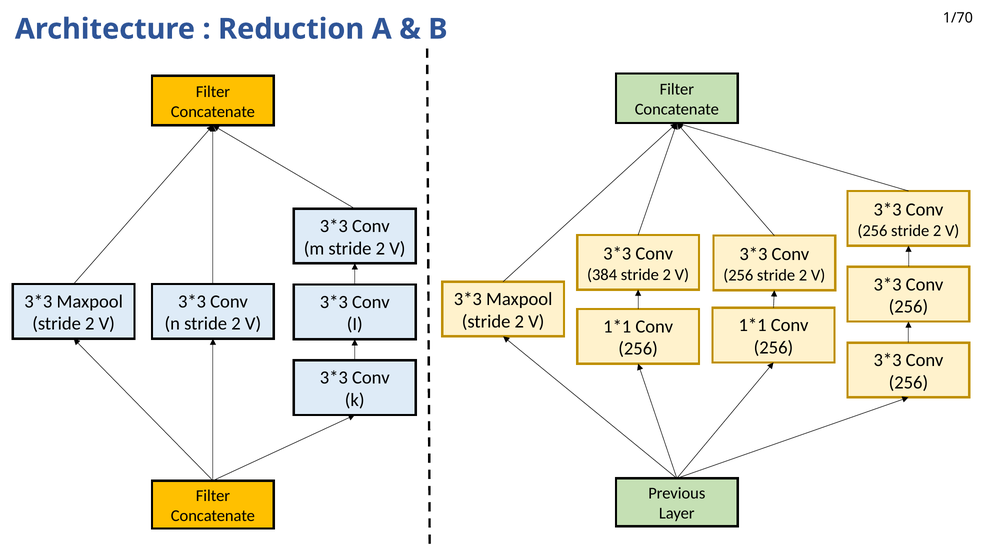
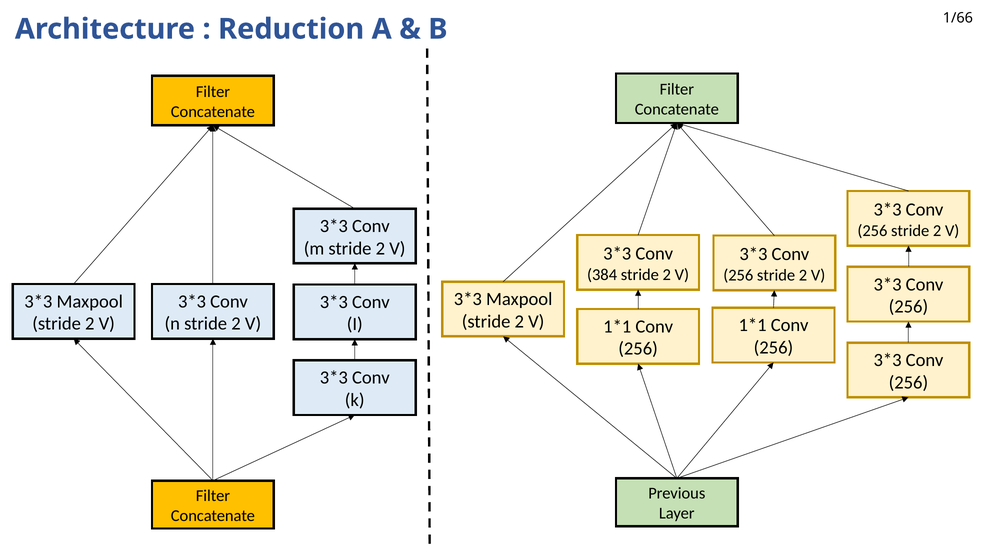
1/70: 1/70 -> 1/66
